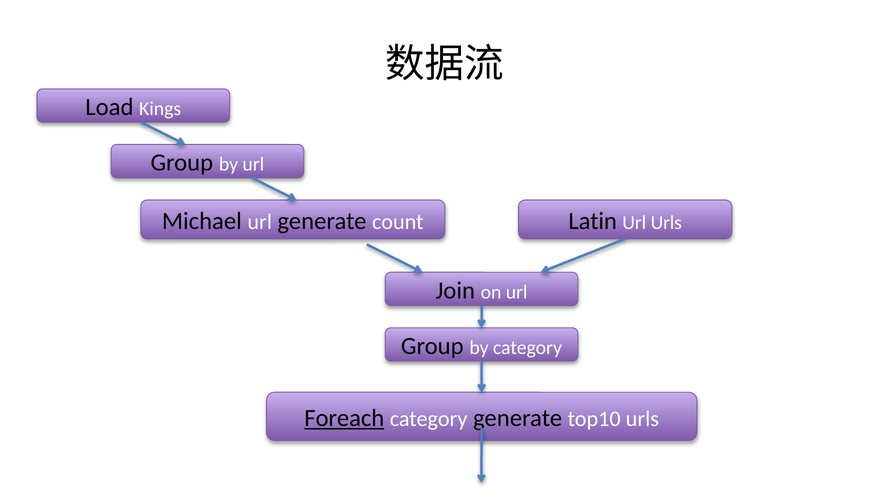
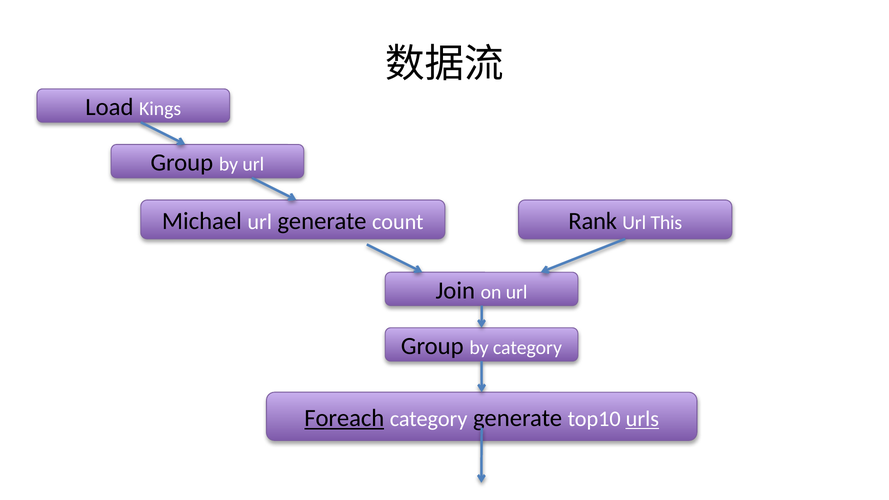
Latin: Latin -> Rank
Url Urls: Urls -> This
urls at (642, 419) underline: none -> present
